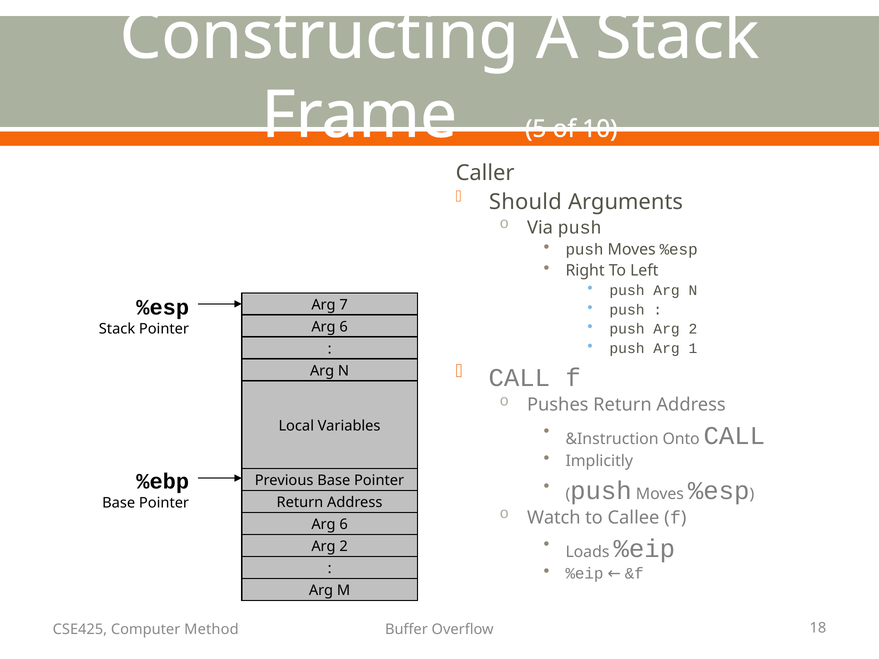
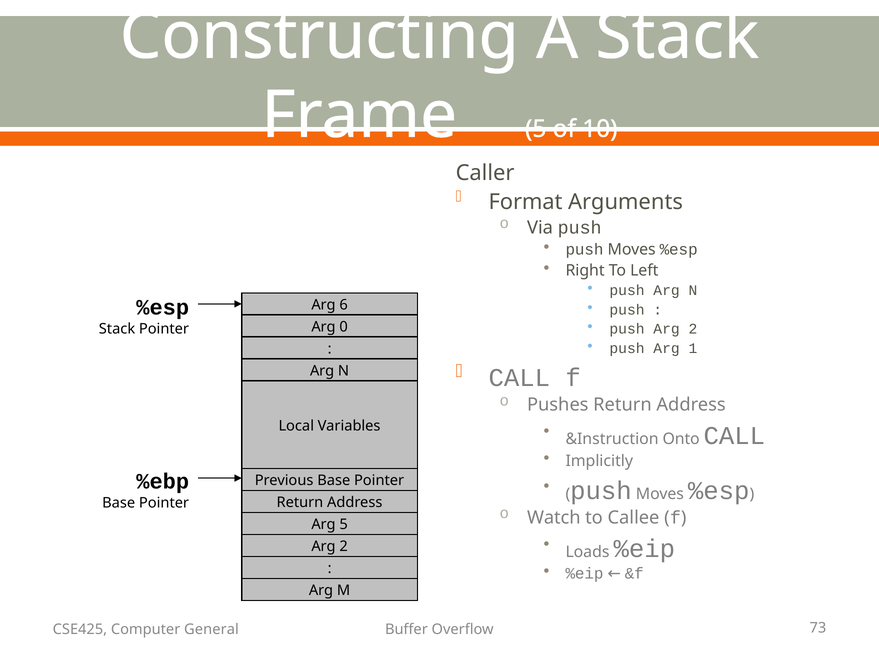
Should: Should -> Format
7: 7 -> 6
6 at (344, 327): 6 -> 0
6 at (344, 525): 6 -> 5
Method: Method -> General
18: 18 -> 73
